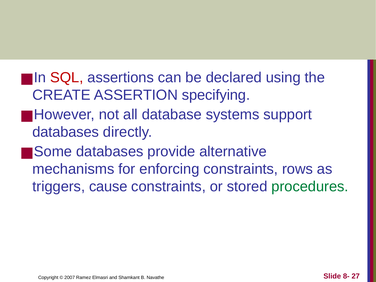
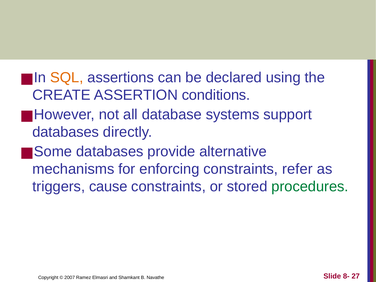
SQL colour: red -> orange
specifying: specifying -> conditions
rows: rows -> refer
